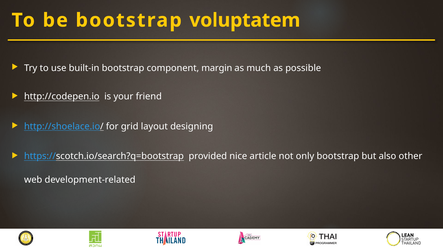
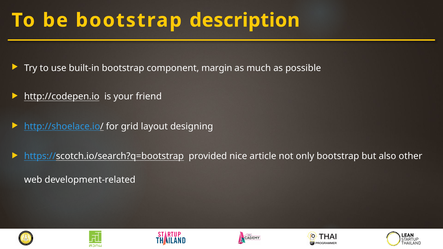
voluptatem: voluptatem -> description
